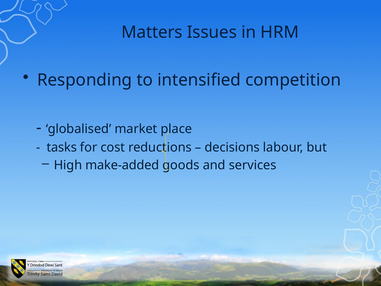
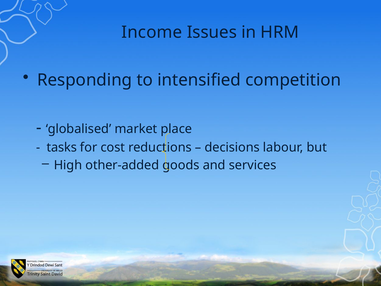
Matters: Matters -> Income
make-added: make-added -> other-added
